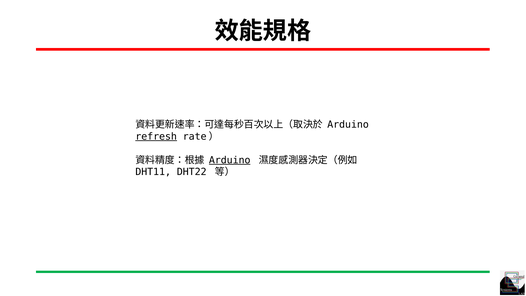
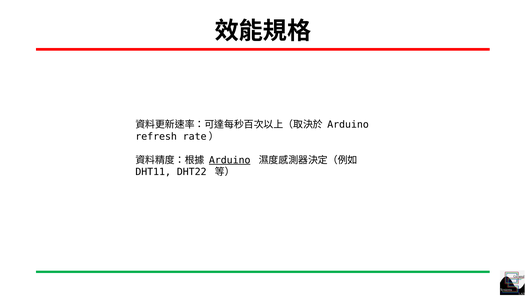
refresh underline: present -> none
